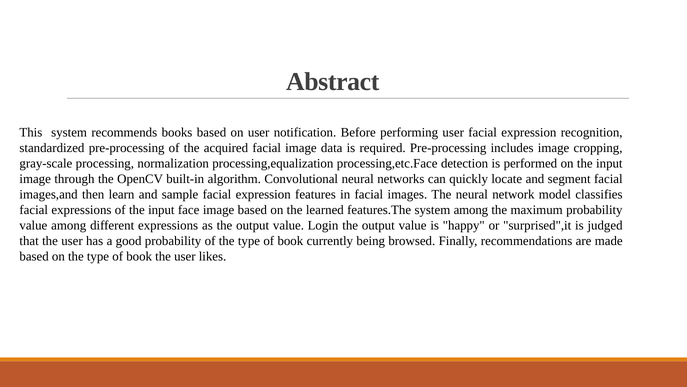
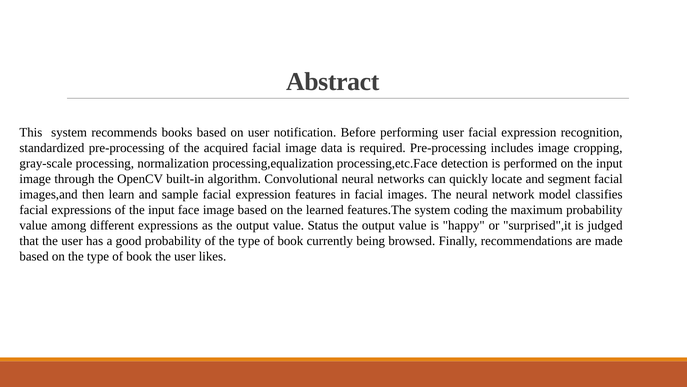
system among: among -> coding
Login: Login -> Status
